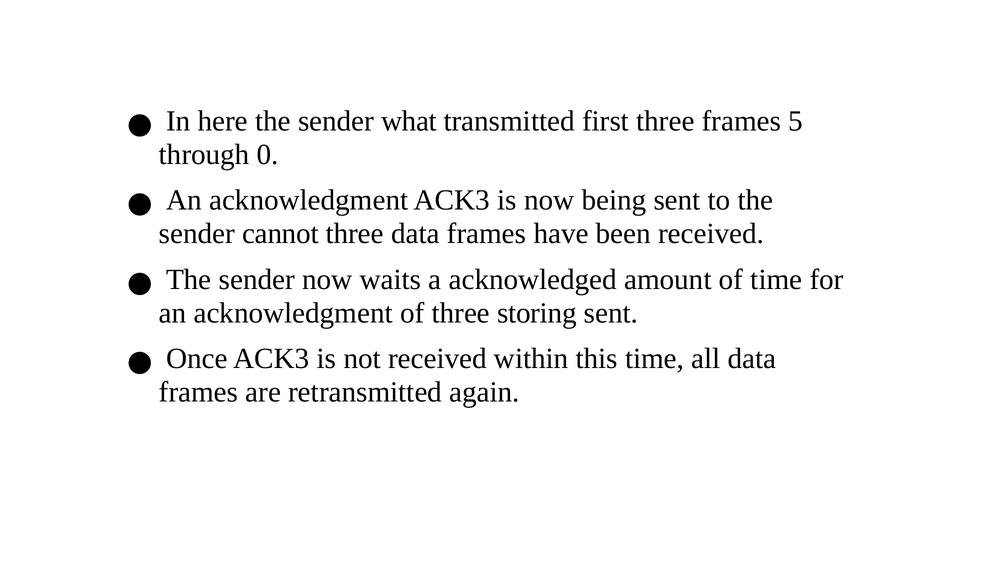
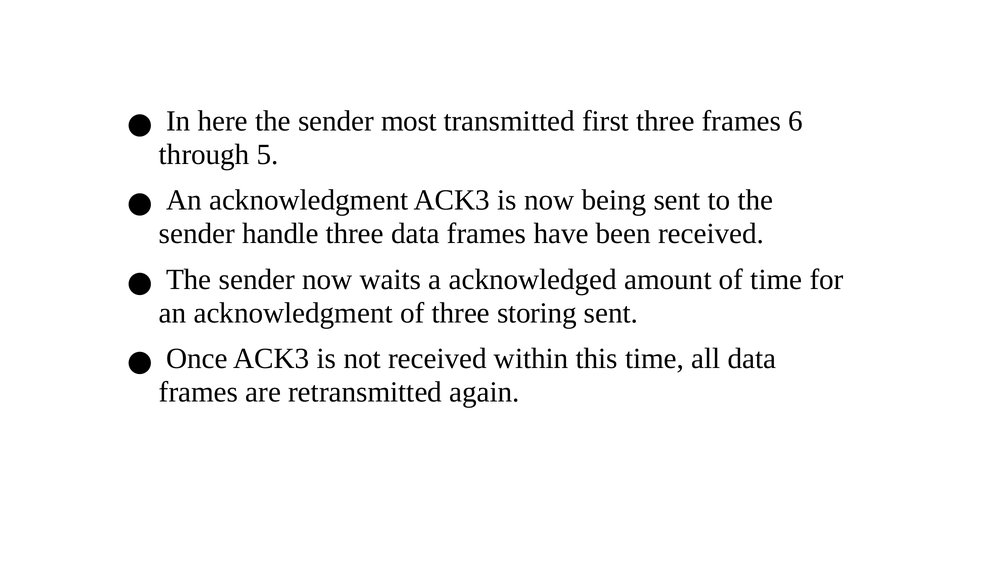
what: what -> most
5: 5 -> 6
0: 0 -> 5
cannot: cannot -> handle
